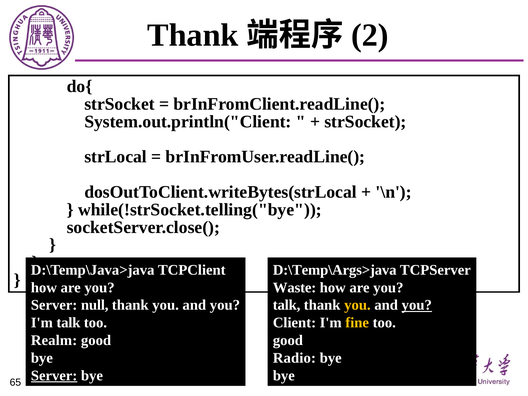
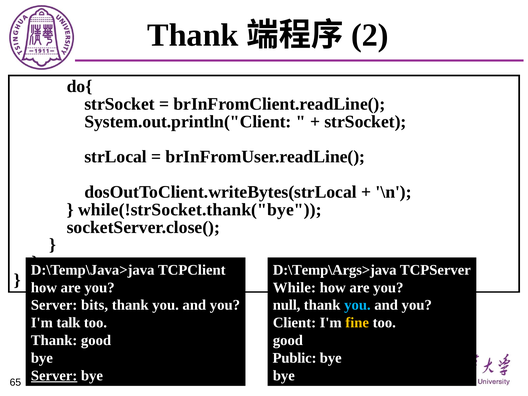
while(!strSocket.telling("bye: while(!strSocket.telling("bye -> while(!strSocket.thank("bye
Waste: Waste -> While
null: null -> bits
talk at (287, 305): talk -> null
you at (357, 305) colour: yellow -> light blue
you at (417, 305) underline: present -> none
Realm at (54, 340): Realm -> Thank
Radio: Radio -> Public
